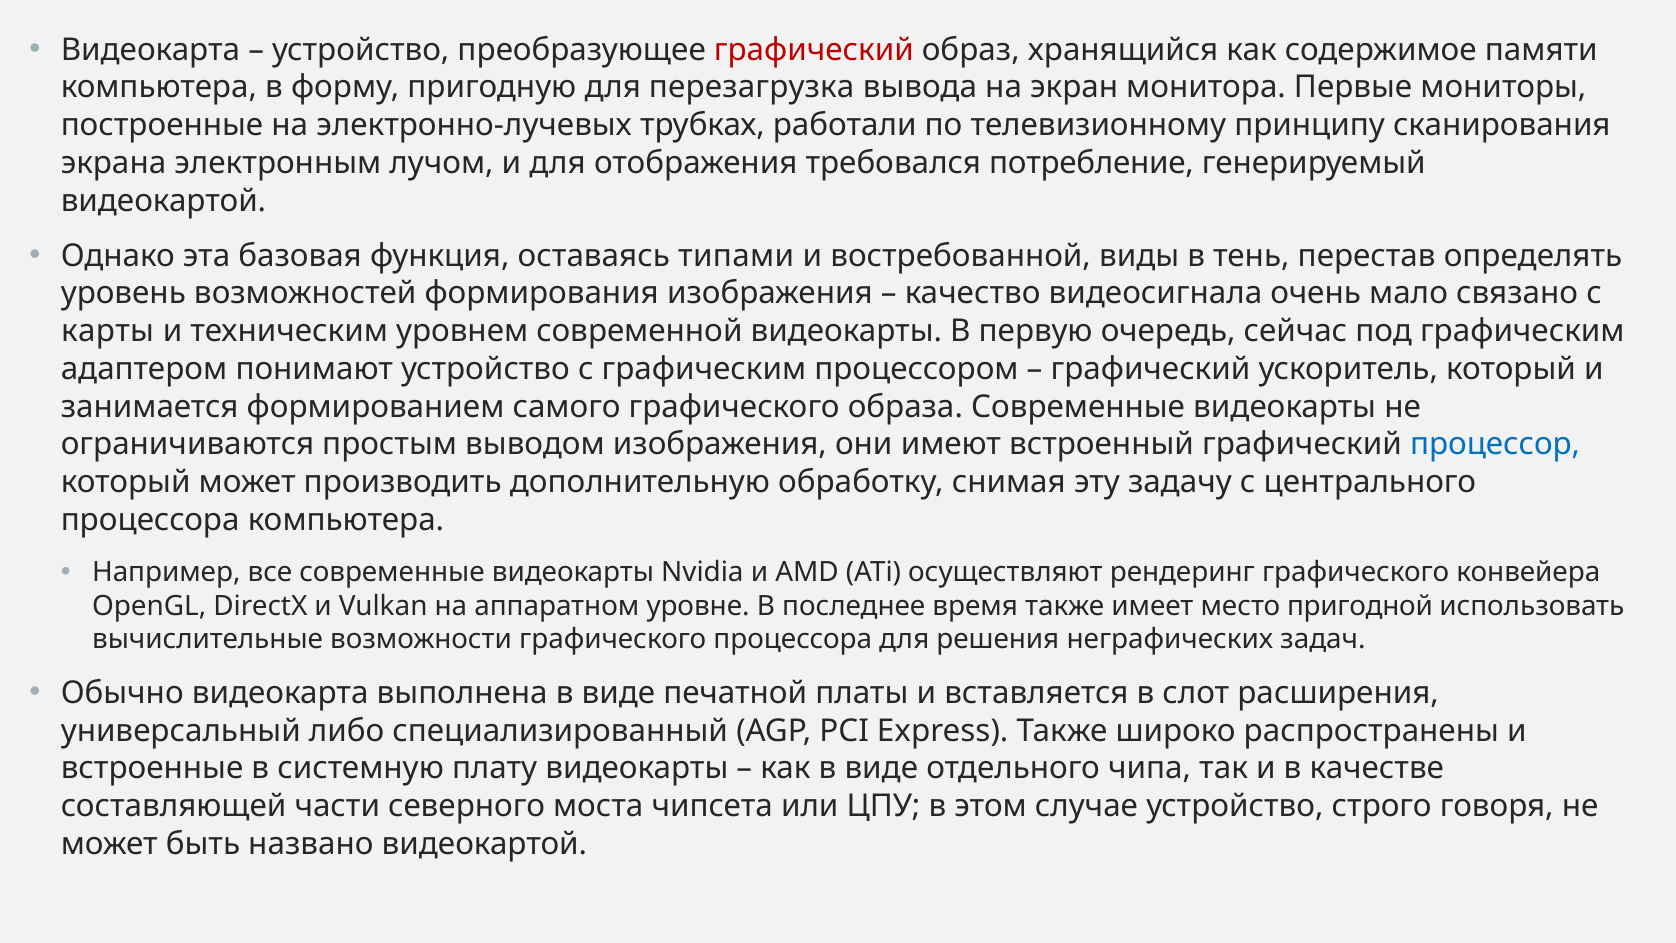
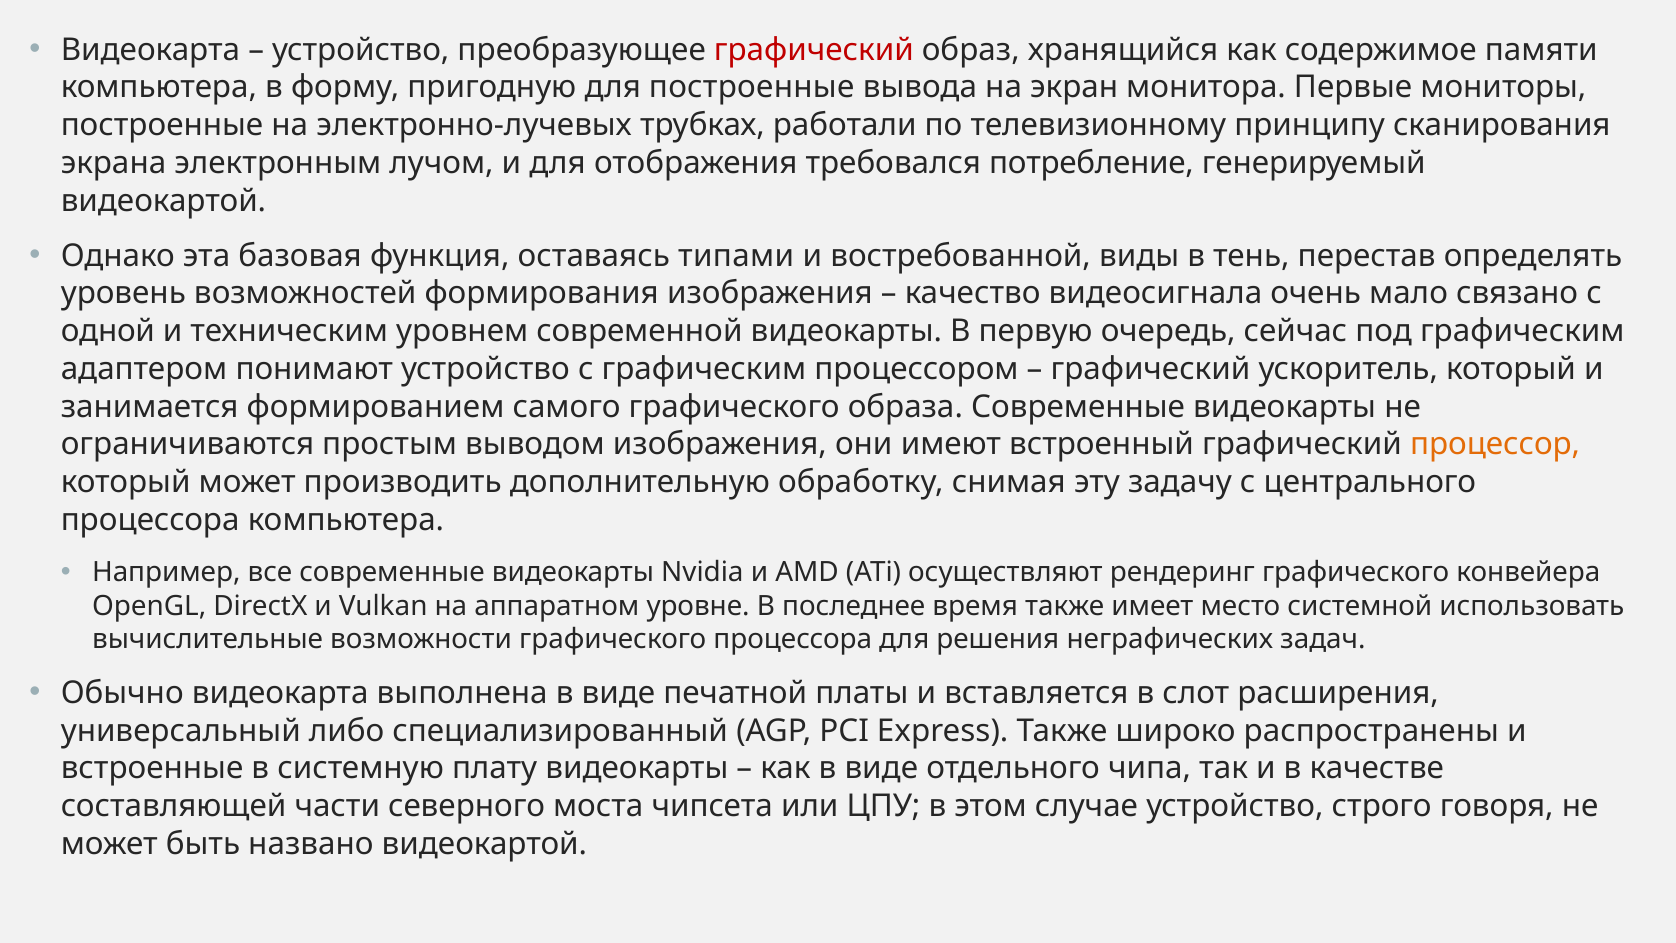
для перезагрузка: перезагрузка -> построенные
карты: карты -> одной
процессор colour: blue -> orange
пригодной: пригодной -> системной
